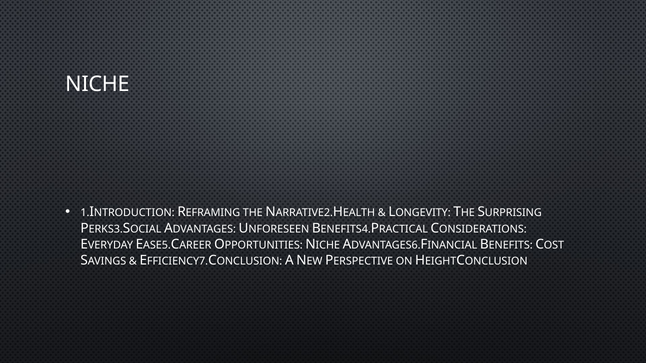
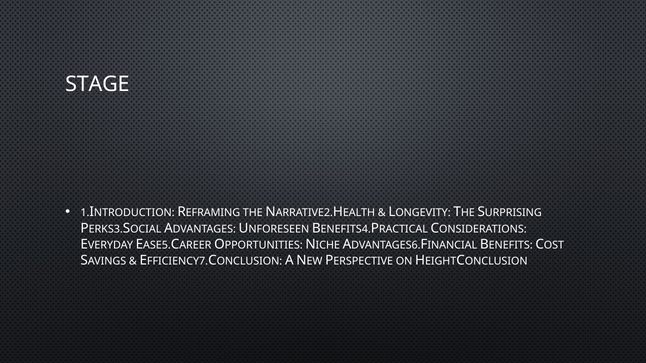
NICHE: NICHE -> STAGE
